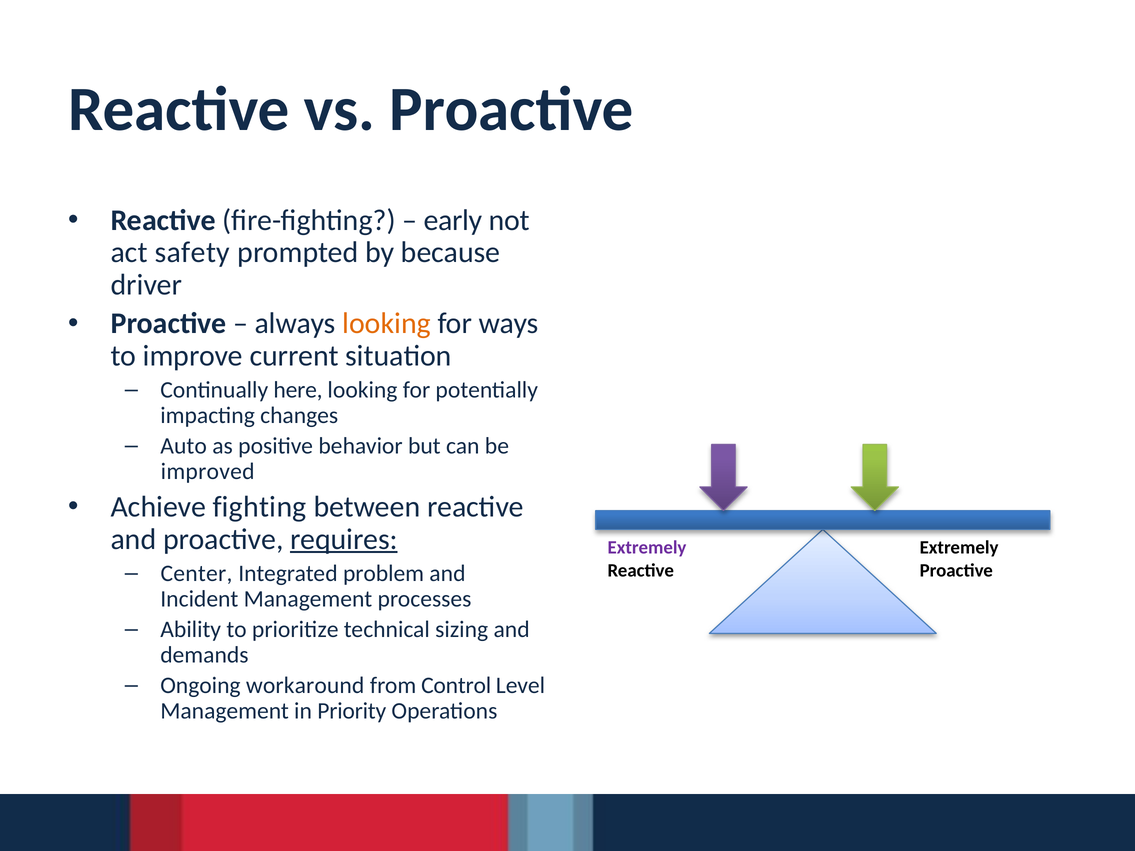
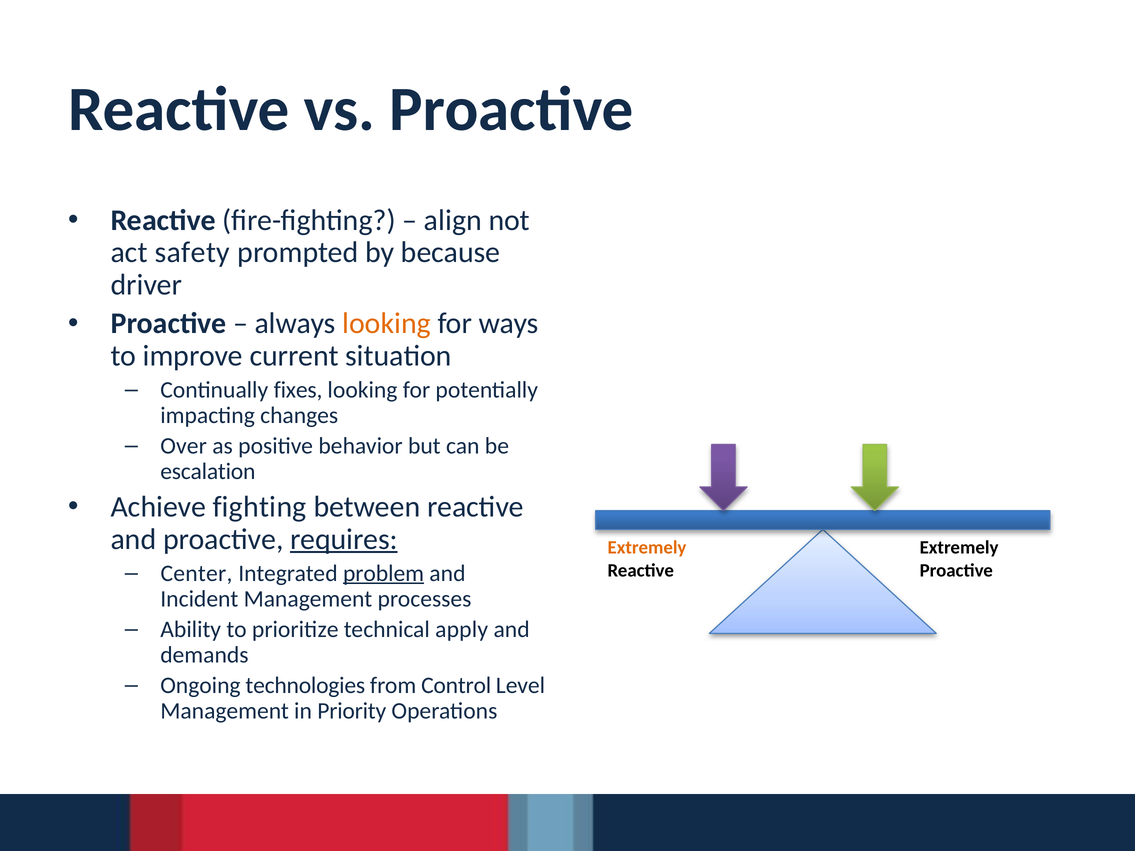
early: early -> align
here: here -> fixes
Auto: Auto -> Over
improved: improved -> escalation
Extremely at (647, 548) colour: purple -> orange
problem underline: none -> present
sizing: sizing -> apply
workaround: workaround -> technologies
